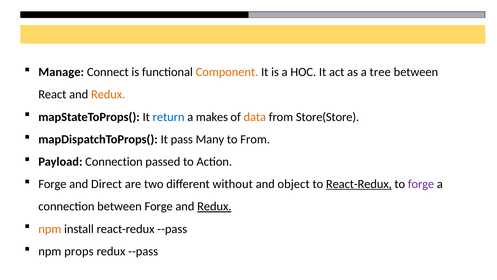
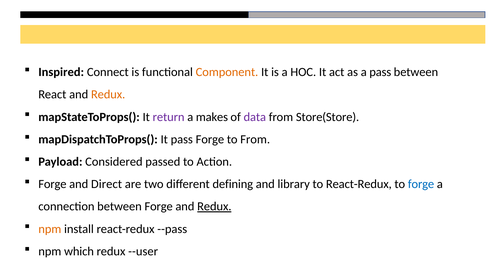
Manage: Manage -> Inspired
a tree: tree -> pass
return colour: blue -> purple
data colour: orange -> purple
pass Many: Many -> Forge
Payload Connection: Connection -> Considered
without: without -> defining
object: object -> library
React-Redux at (359, 184) underline: present -> none
forge at (421, 184) colour: purple -> blue
props: props -> which
redux --pass: --pass -> --user
